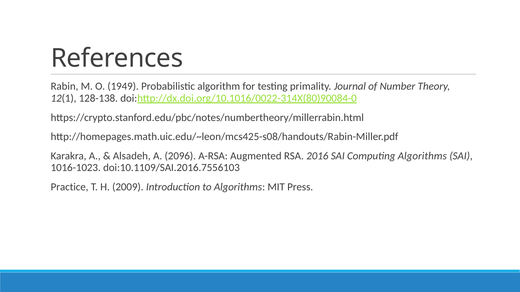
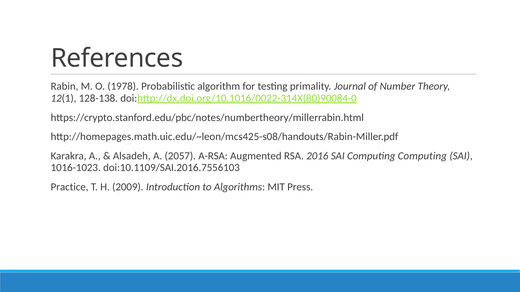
1949: 1949 -> 1978
2096: 2096 -> 2057
Computing Algorithms: Algorithms -> Computing
